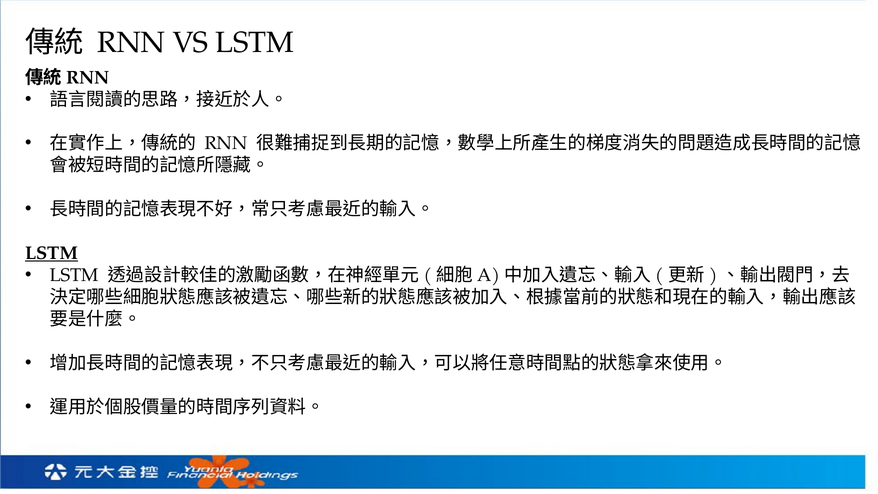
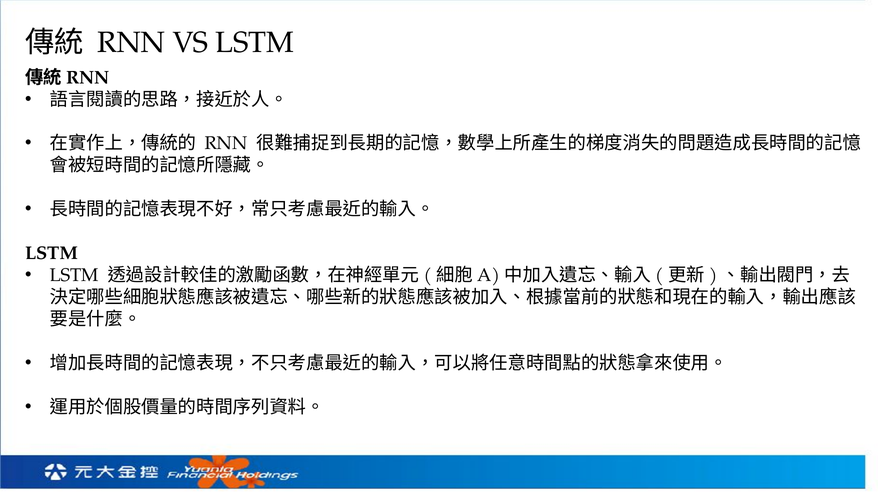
LSTM at (51, 253) underline: present -> none
